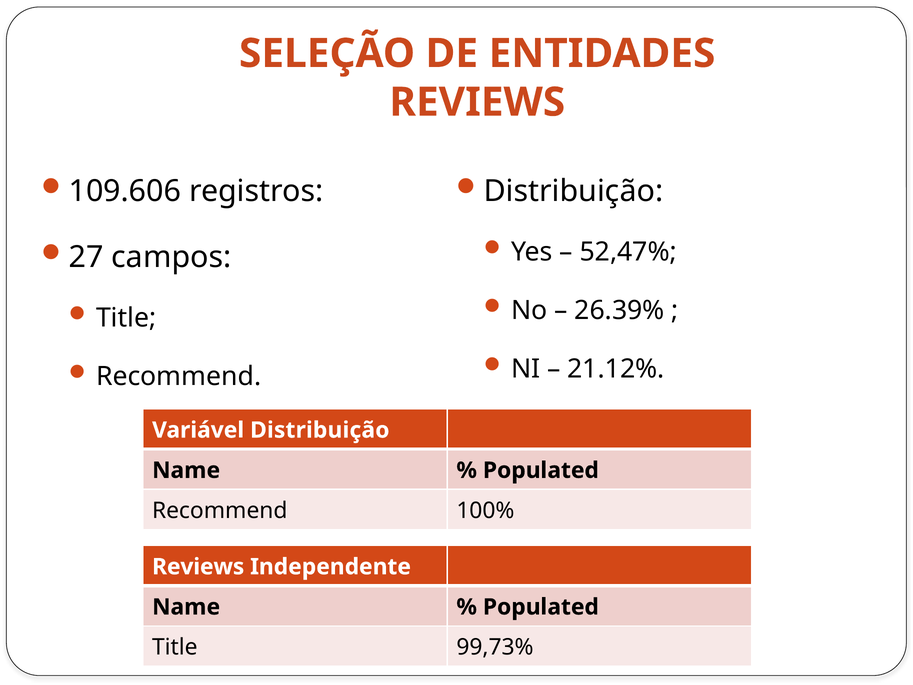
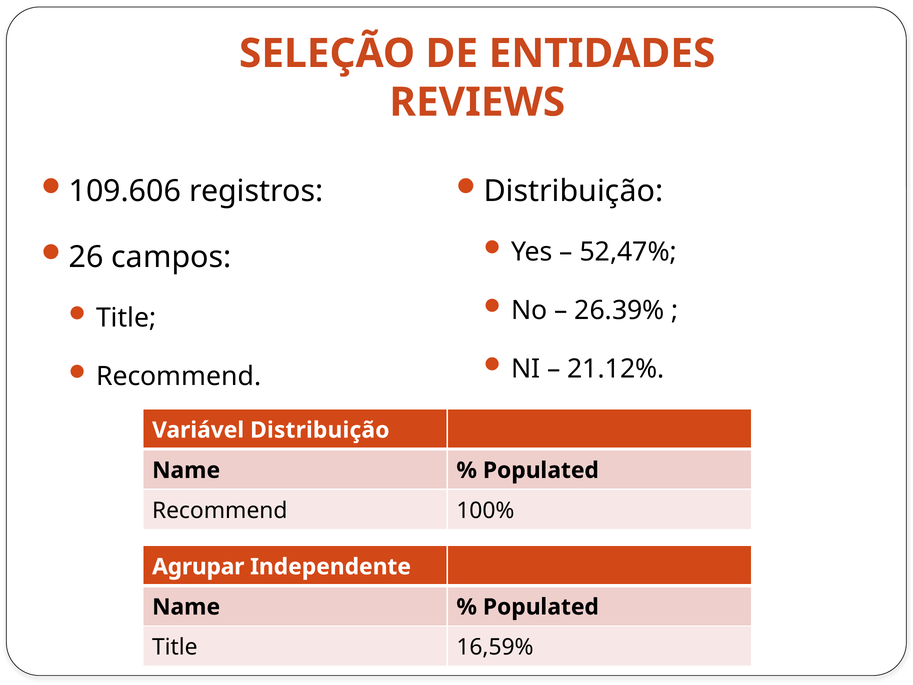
27: 27 -> 26
Reviews at (198, 567): Reviews -> Agrupar
99,73%: 99,73% -> 16,59%
